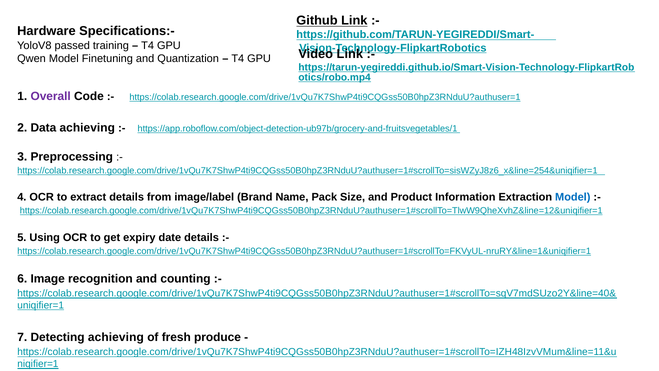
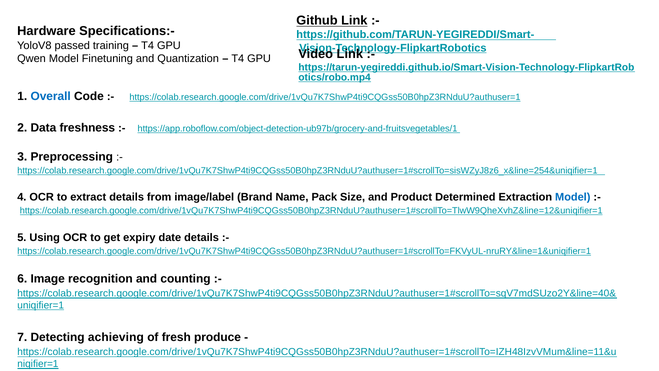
Overall colour: purple -> blue
Data achieving: achieving -> freshness
Information: Information -> Determined
